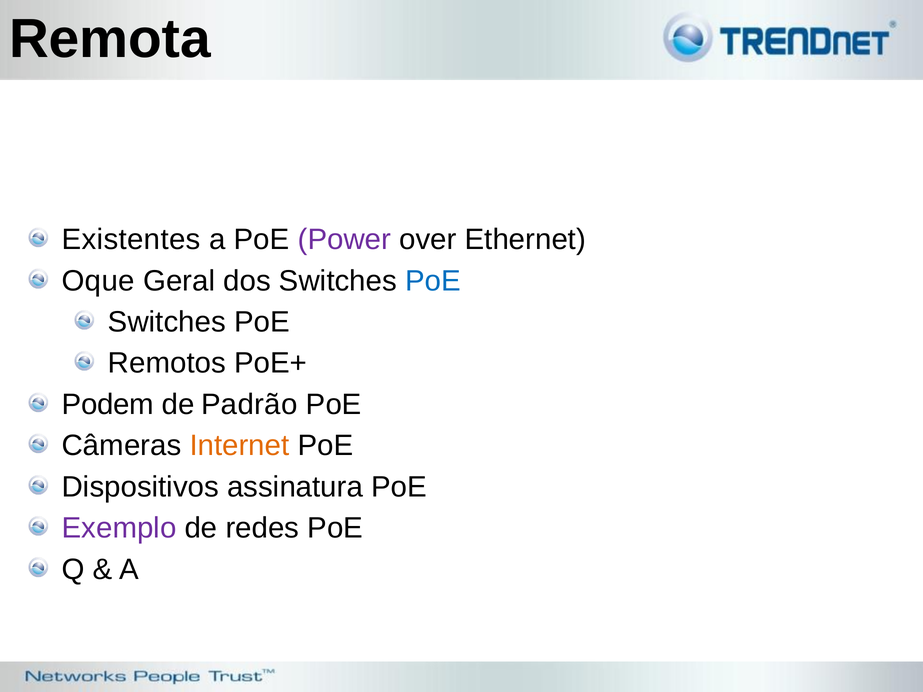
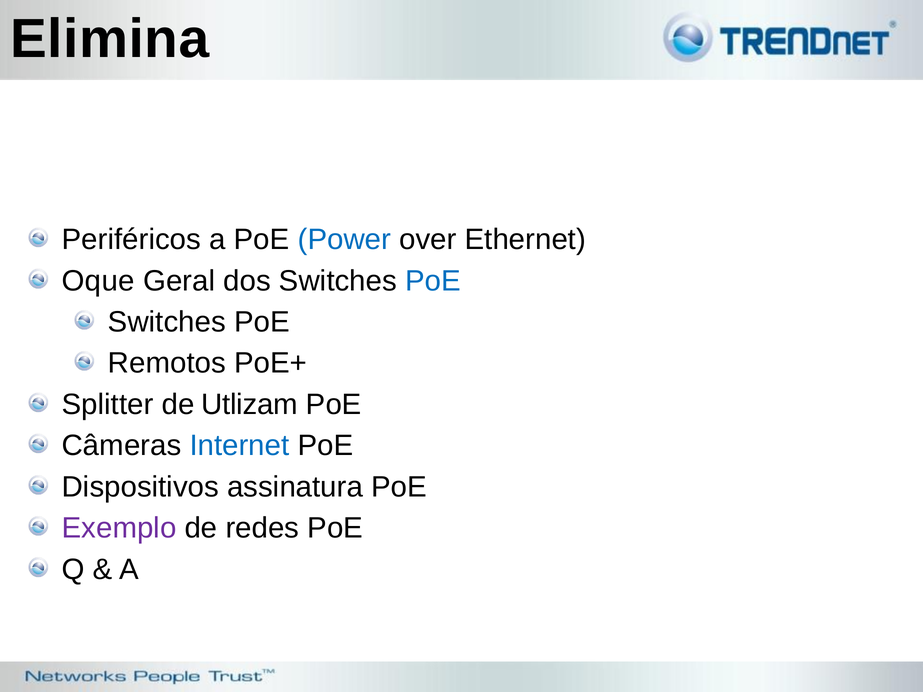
Remota: Remota -> Elimina
Existentes: Existentes -> Periféricos
Power colour: purple -> blue
Podem: Podem -> Splitter
Padrão: Padrão -> Utlizam
Internet colour: orange -> blue
